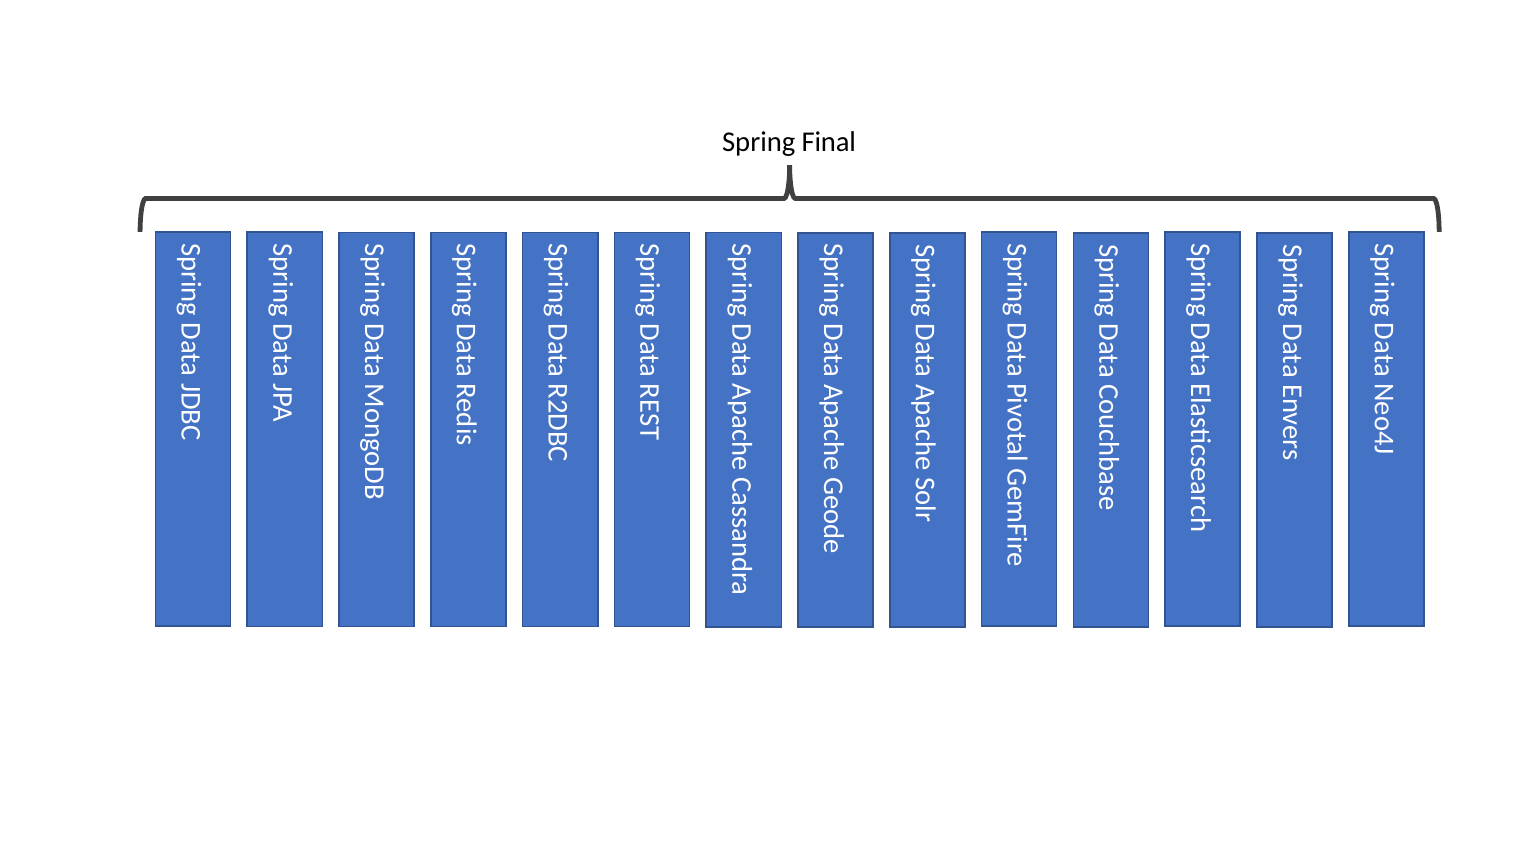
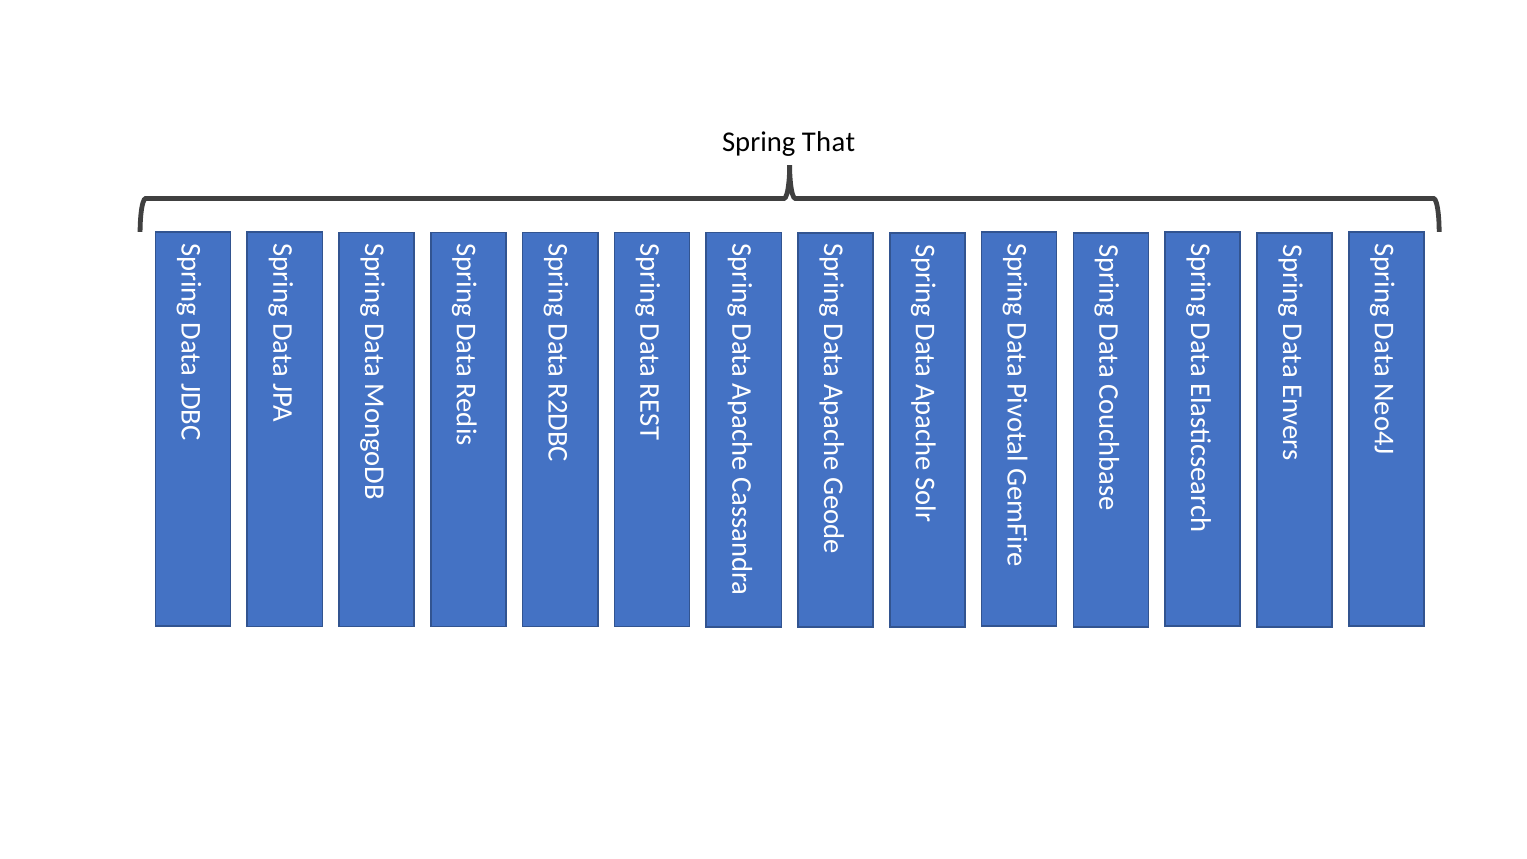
Final: Final -> That
